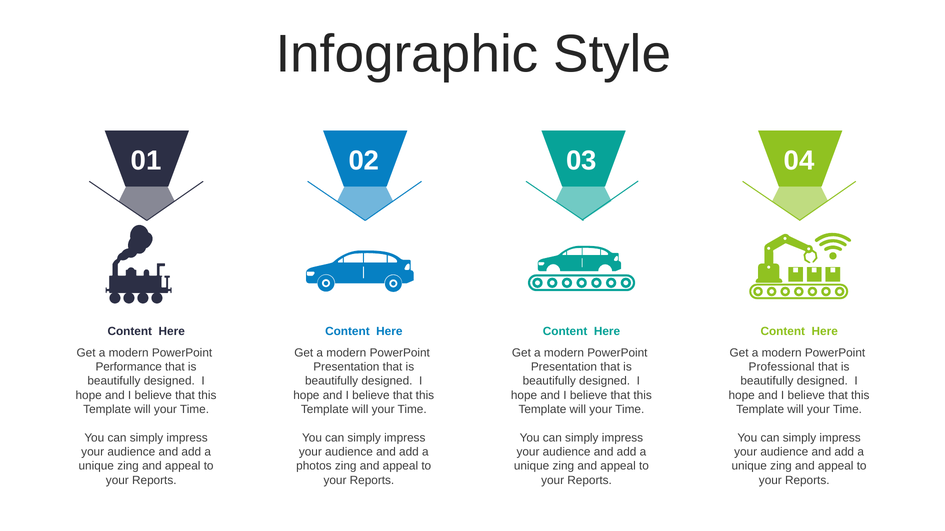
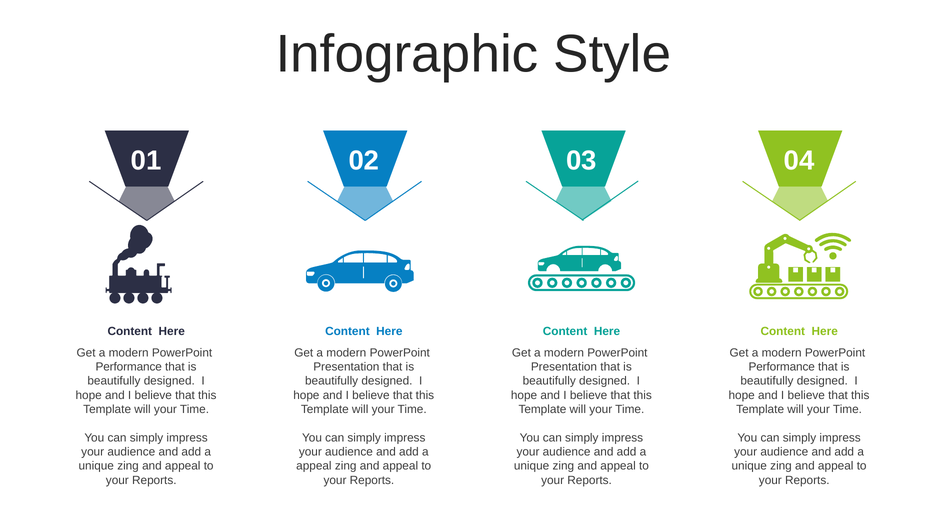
Professional at (782, 367): Professional -> Performance
photos at (314, 467): photos -> appeal
